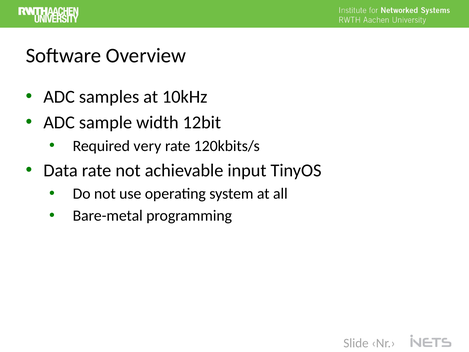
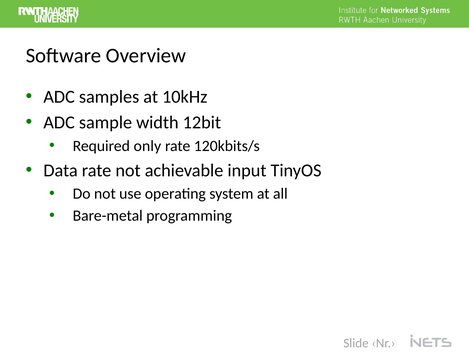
very: very -> only
